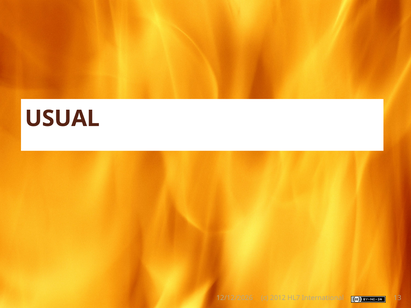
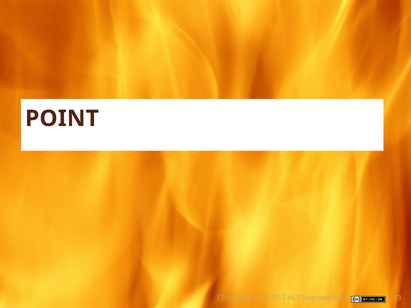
USUAL: USUAL -> POINT
